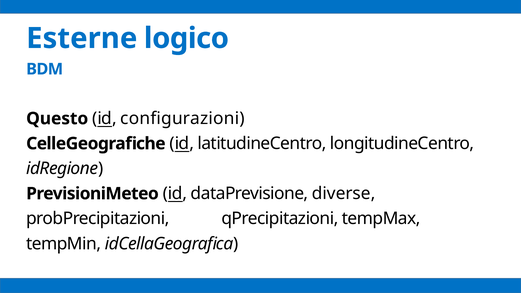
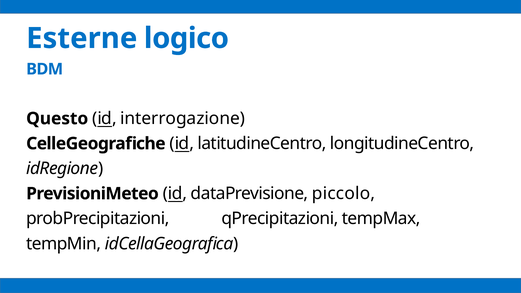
configurazioni: configurazioni -> interrogazione
diverse: diverse -> piccolo
